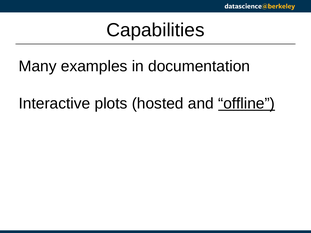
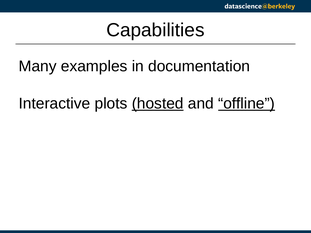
hosted underline: none -> present
